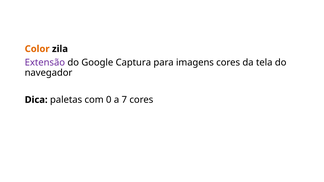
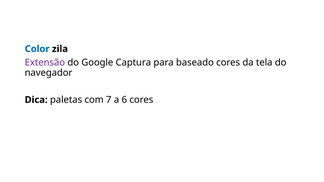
Color colour: orange -> blue
imagens: imagens -> baseado
0: 0 -> 7
7: 7 -> 6
